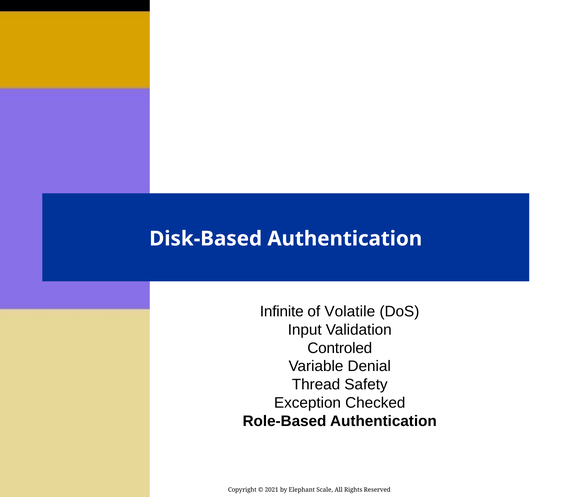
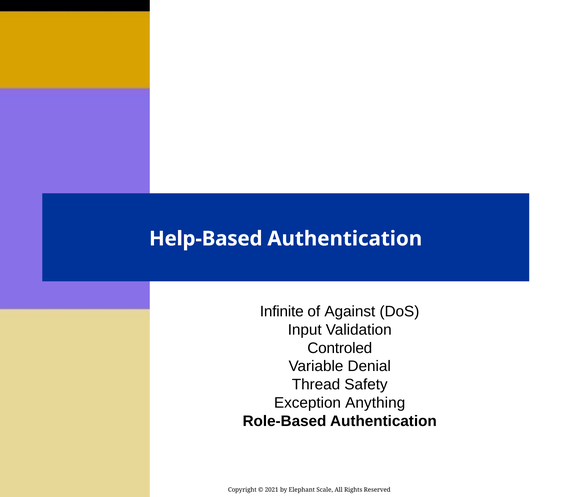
Disk-Based: Disk-Based -> Help-Based
Volatile: Volatile -> Against
Checked: Checked -> Anything
